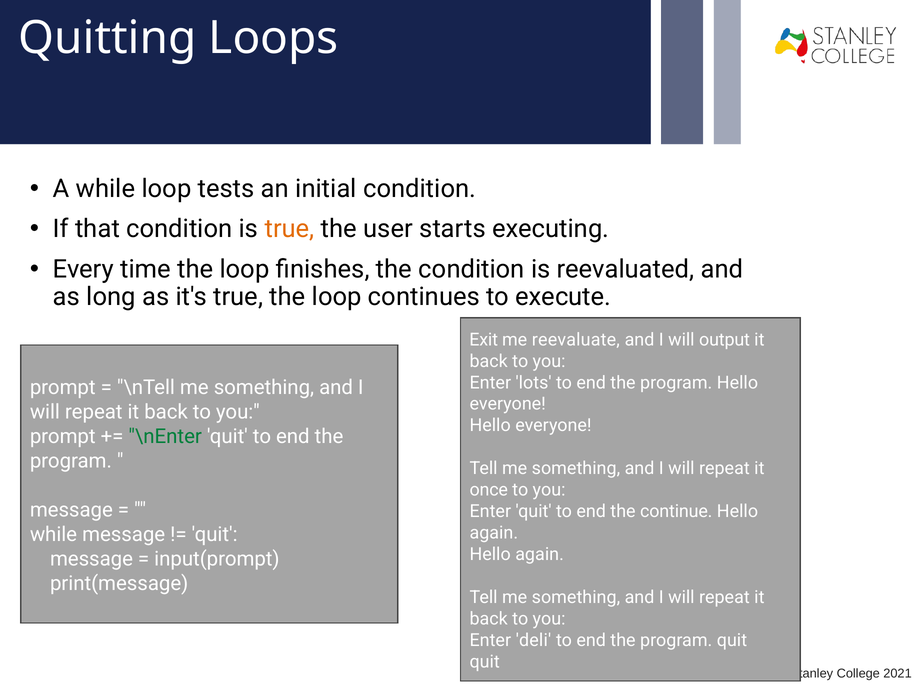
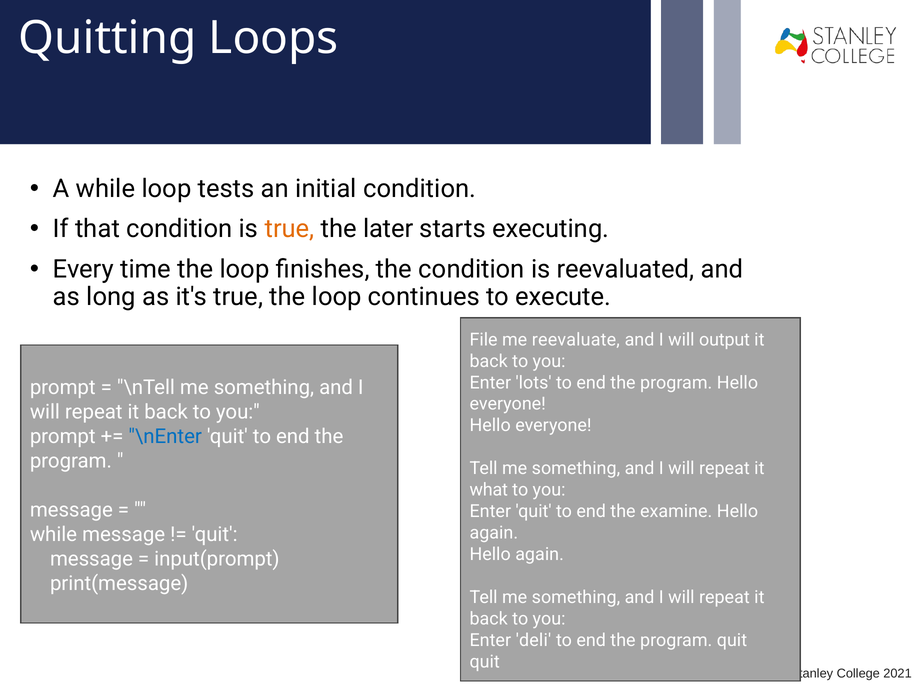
user: user -> later
Exit: Exit -> File
\nEnter colour: green -> blue
once: once -> what
continue: continue -> examine
